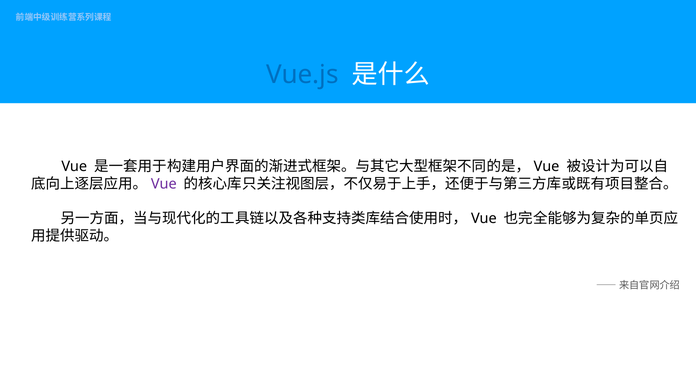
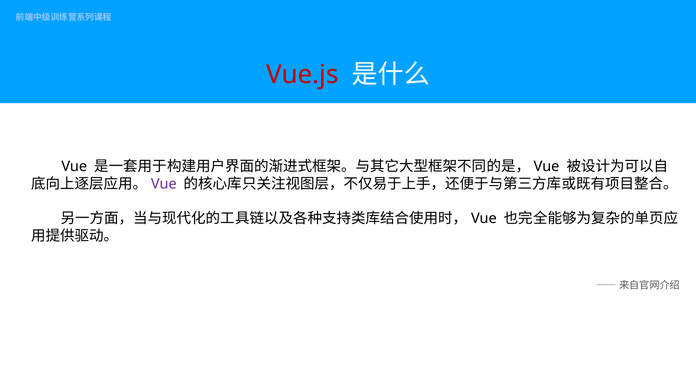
Vue.js colour: blue -> red
